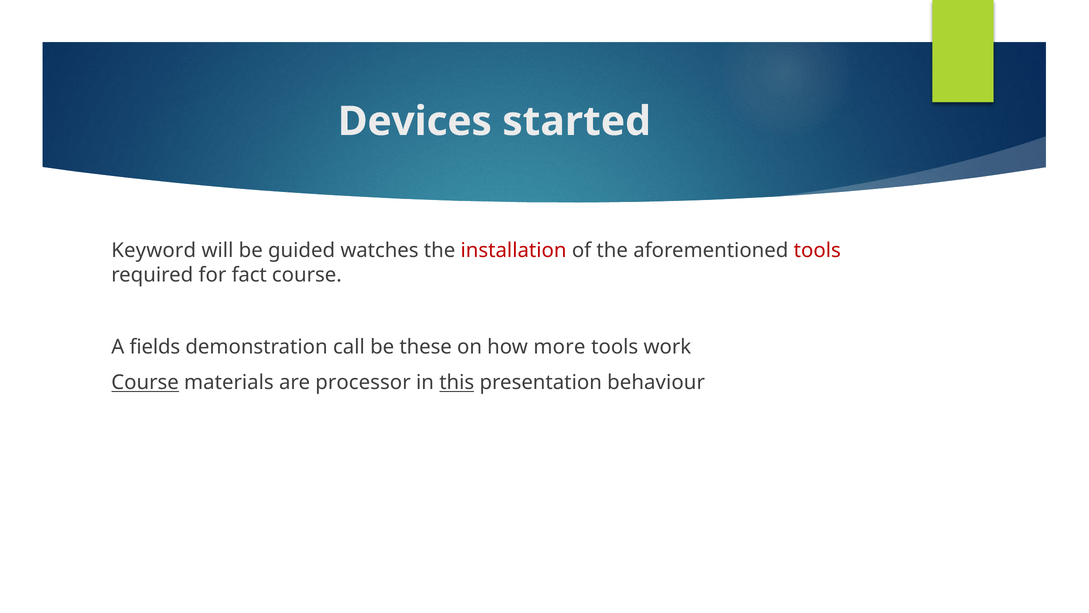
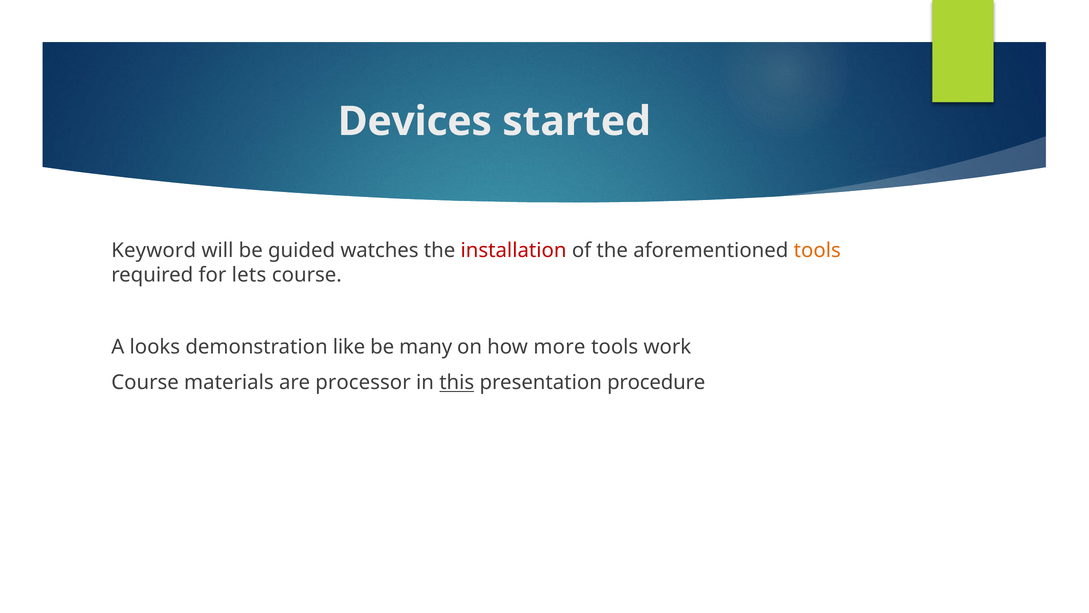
tools at (817, 250) colour: red -> orange
fact: fact -> lets
fields: fields -> looks
call: call -> like
these: these -> many
Course at (145, 382) underline: present -> none
behaviour: behaviour -> procedure
